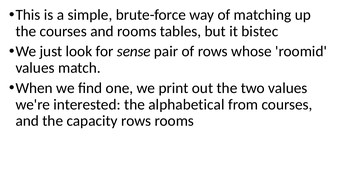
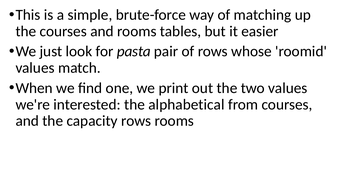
bistec: bistec -> easier
sense: sense -> pasta
